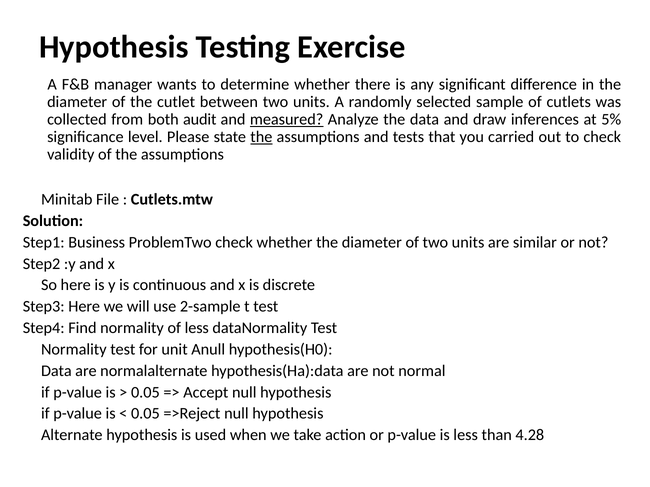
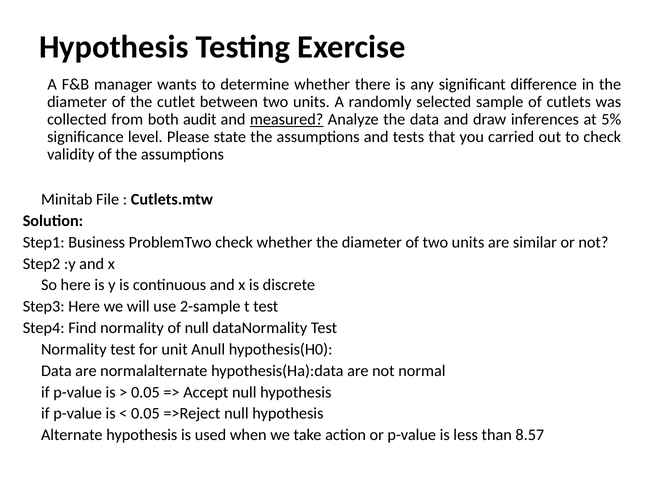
the at (261, 137) underline: present -> none
of less: less -> null
4.28: 4.28 -> 8.57
